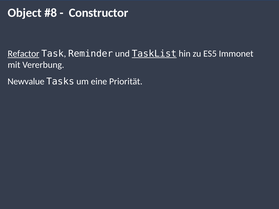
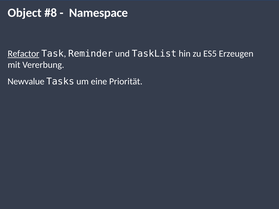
Constructor: Constructor -> Namespace
TaskList underline: present -> none
Immonet: Immonet -> Erzeugen
